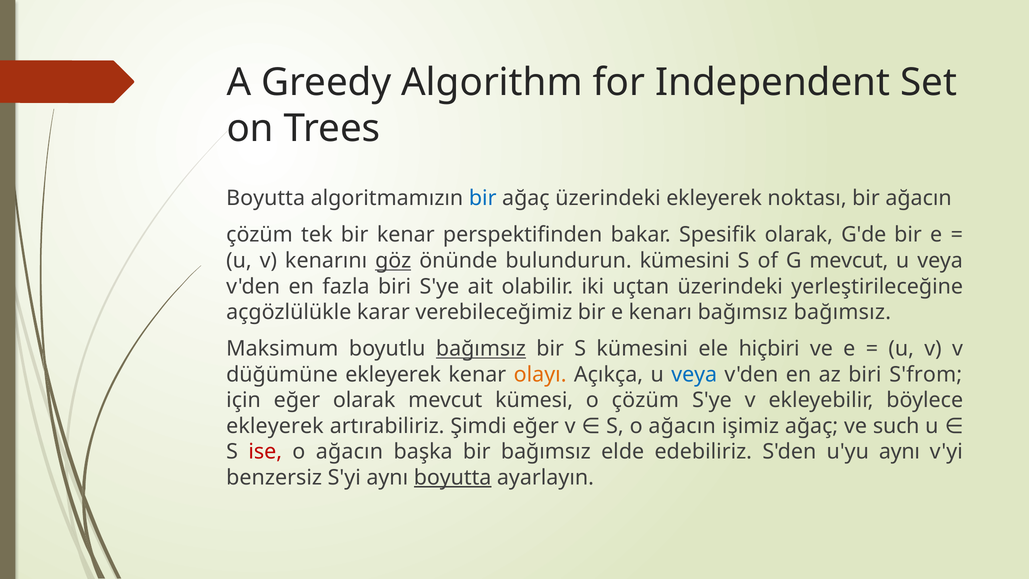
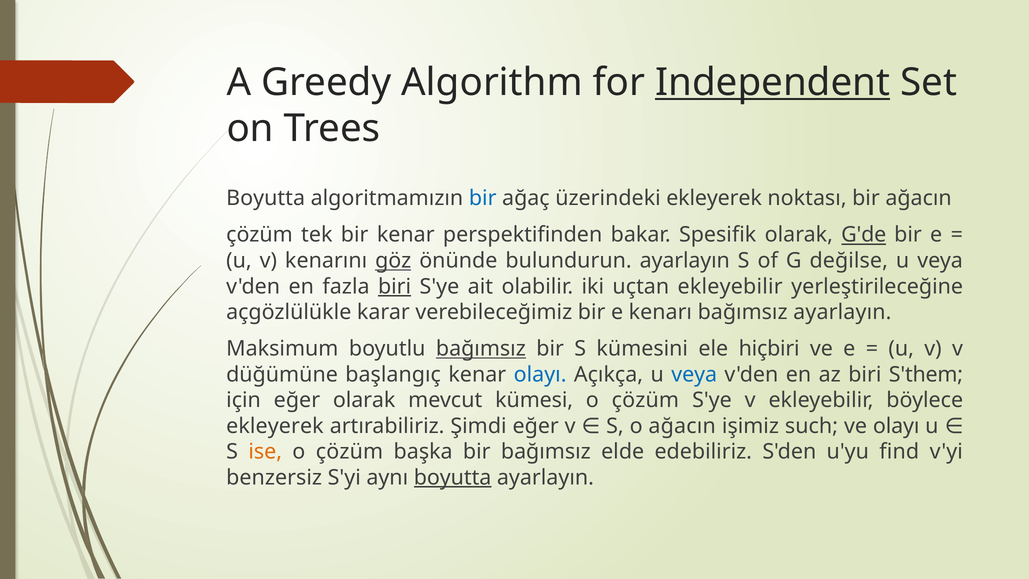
Independent underline: none -> present
G'de underline: none -> present
bulundurun kümesini: kümesini -> ayarlayın
G mevcut: mevcut -> değilse
biri at (395, 286) underline: none -> present
uçtan üzerindeki: üzerindeki -> ekleyebilir
bağımsız bağımsız: bağımsız -> ayarlayın
düğümüne ekleyerek: ekleyerek -> başlangıç
olayı at (540, 374) colour: orange -> blue
S'from: S'from -> S'them
işimiz ağaç: ağaç -> such
ve such: such -> olayı
ise colour: red -> orange
ağacın at (349, 452): ağacın -> çözüm
u'yu aynı: aynı -> find
